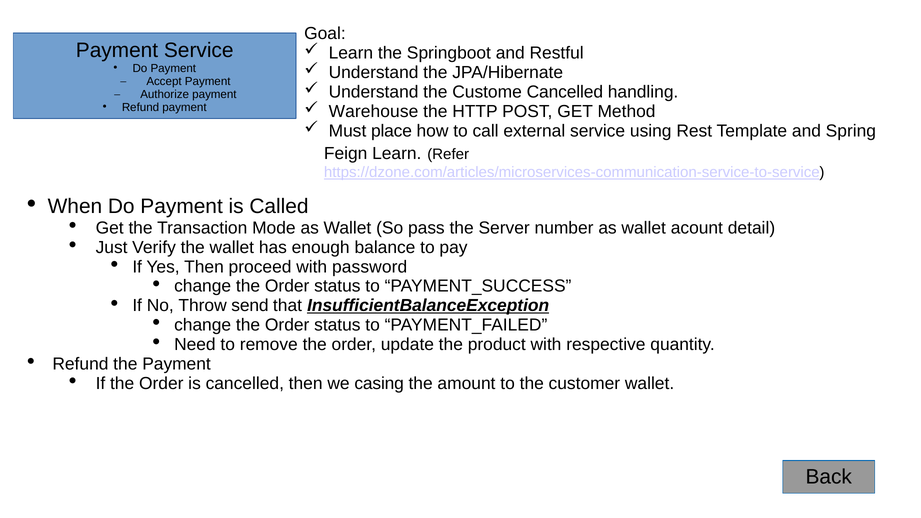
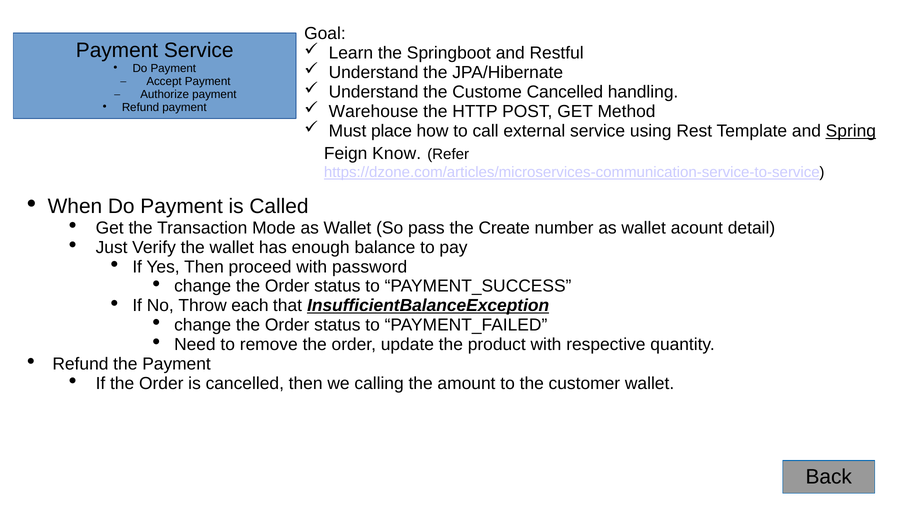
Spring underline: none -> present
Feign Learn: Learn -> Know
Server: Server -> Create
send: send -> each
casing: casing -> calling
